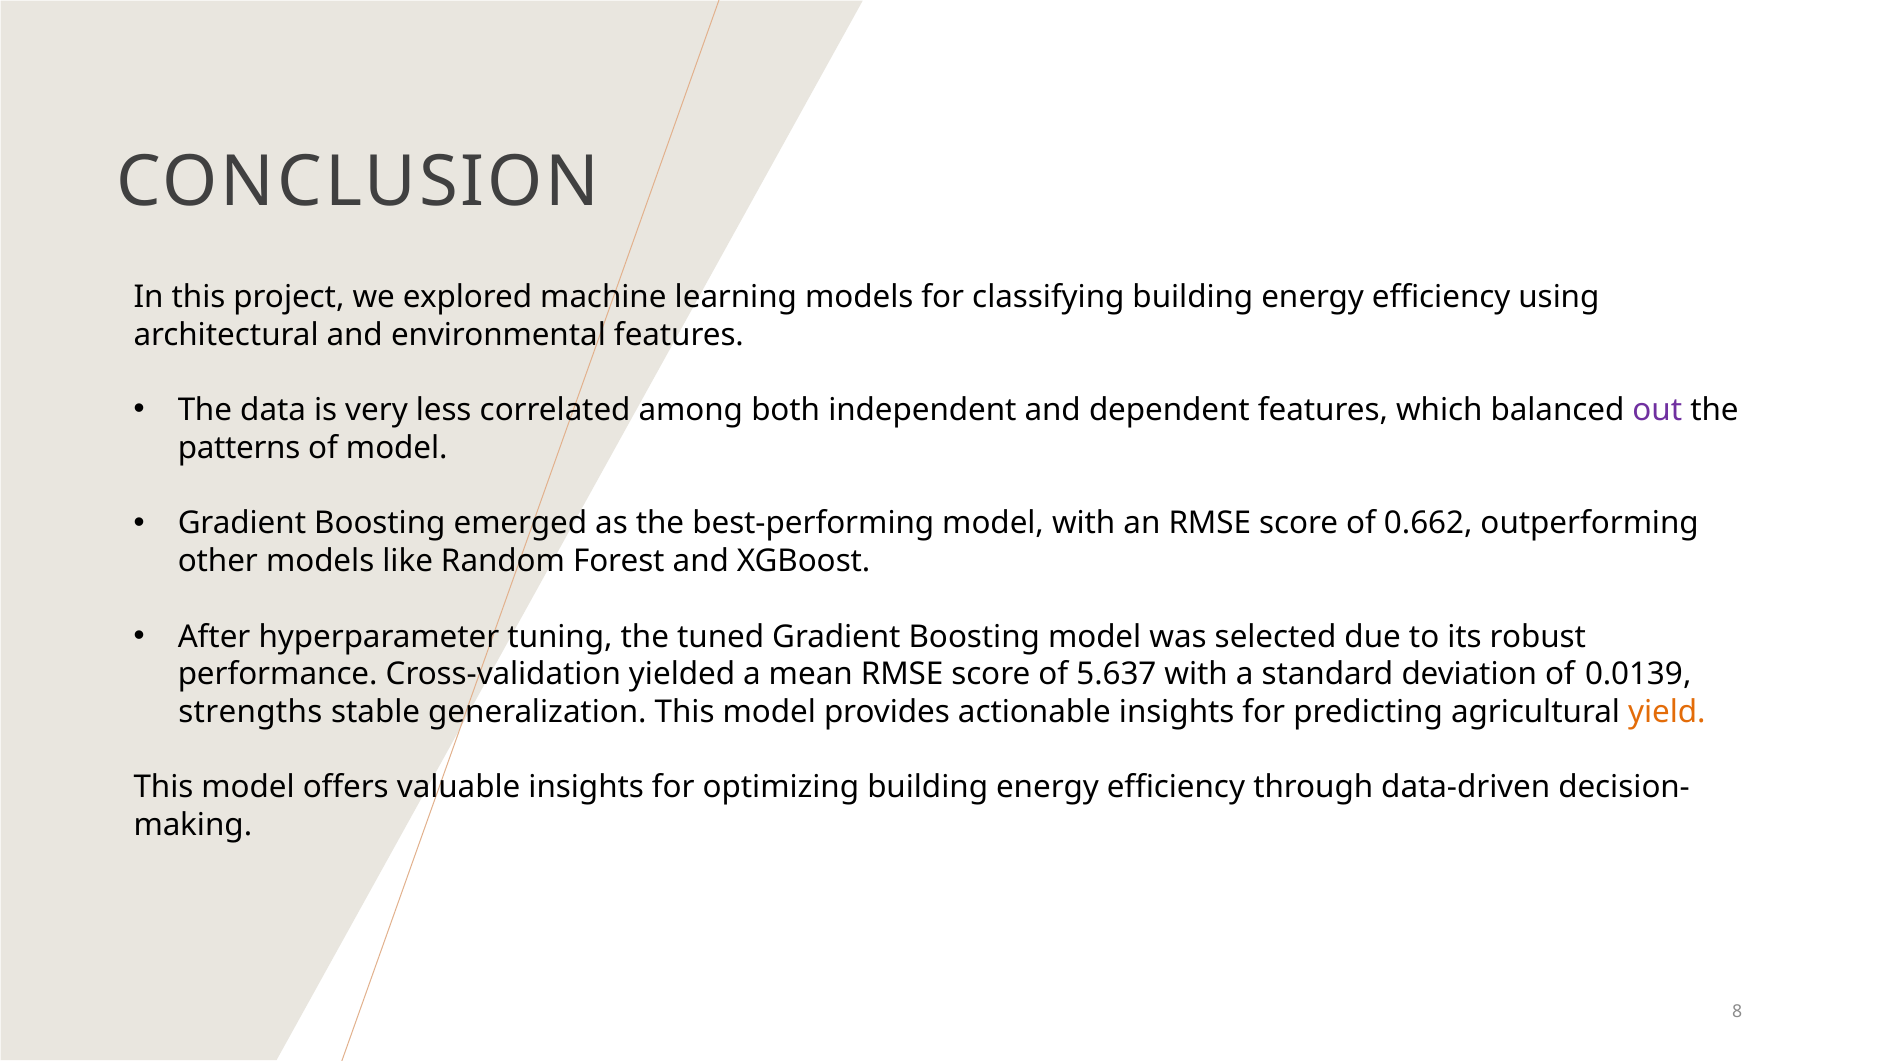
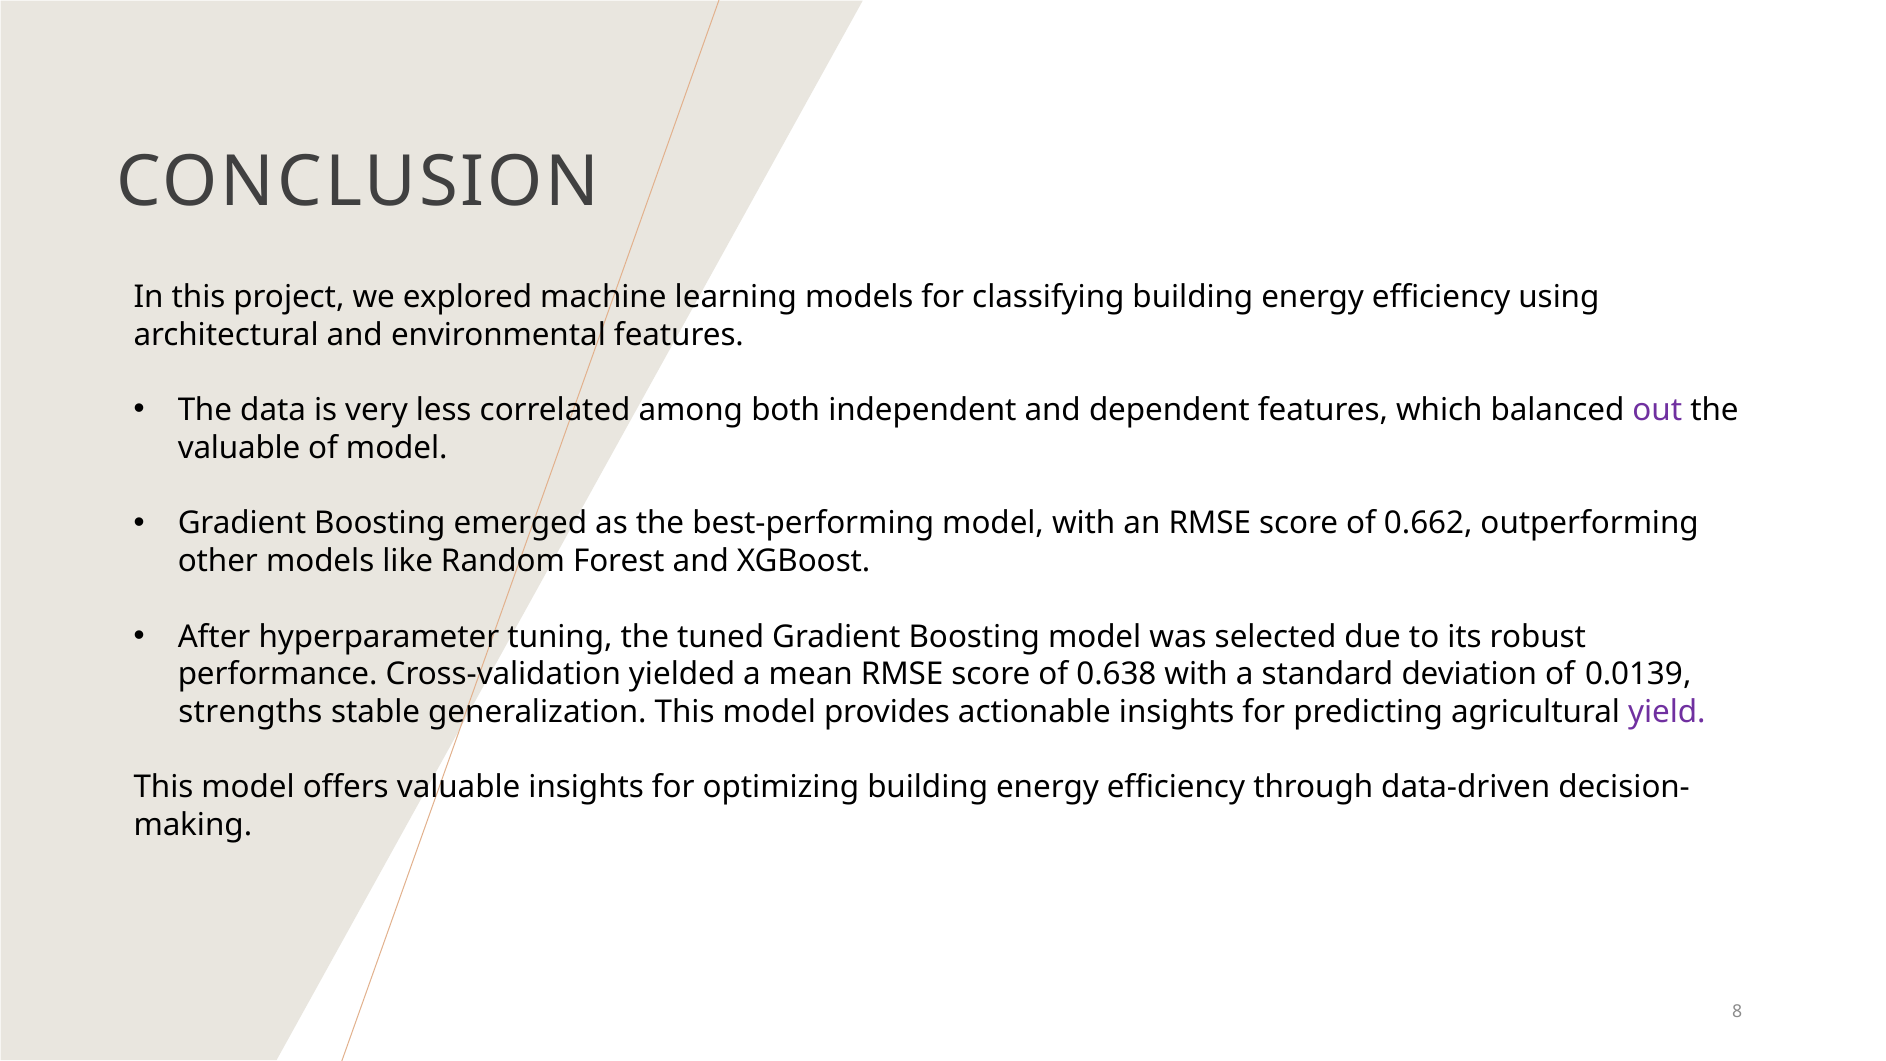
patterns at (239, 448): patterns -> valuable
5.637: 5.637 -> 0.638
yield colour: orange -> purple
